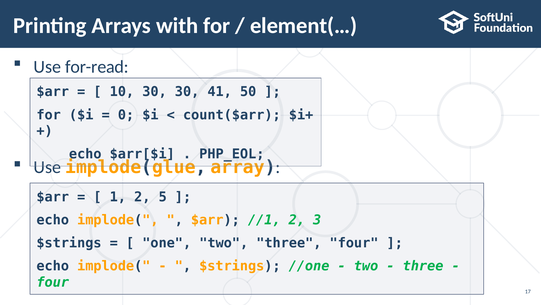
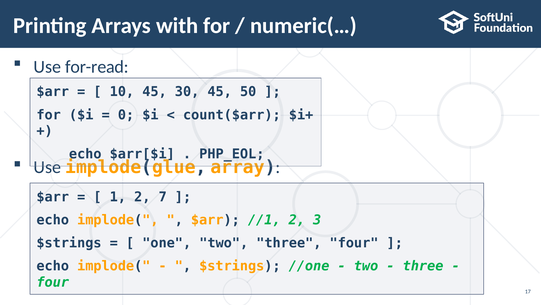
element(…: element(… -> numeric(…
10 30: 30 -> 45
30 41: 41 -> 45
5: 5 -> 7
